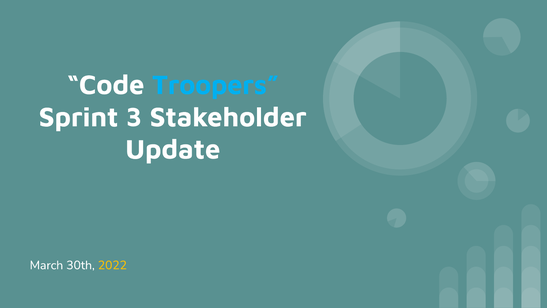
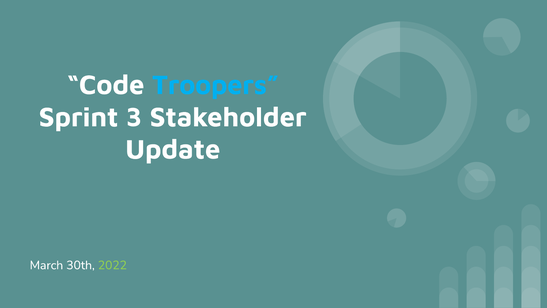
2022 colour: yellow -> light green
